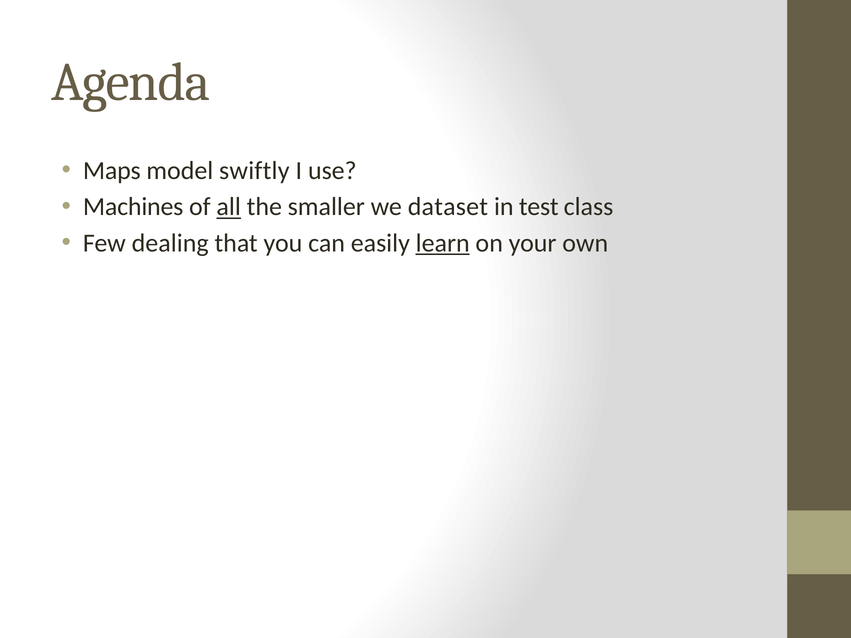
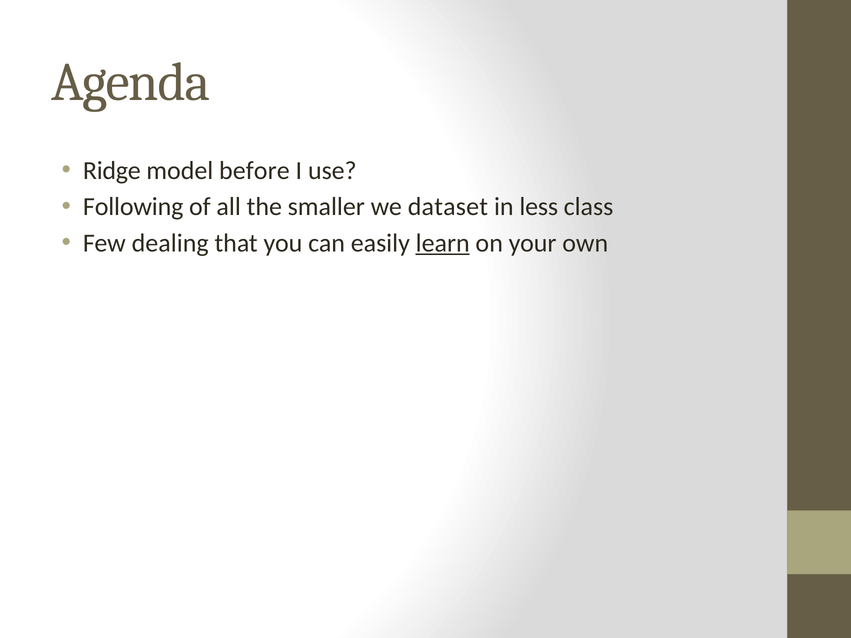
Maps: Maps -> Ridge
swiftly: swiftly -> before
Machines: Machines -> Following
all underline: present -> none
test: test -> less
